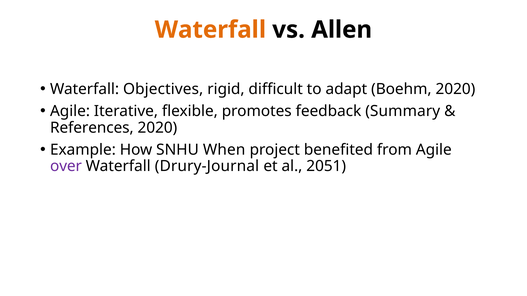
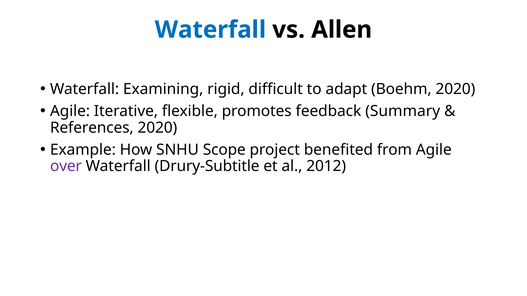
Waterfall at (210, 30) colour: orange -> blue
Objectives: Objectives -> Examining
When: When -> Scope
Drury-Journal: Drury-Journal -> Drury-Subtitle
2051: 2051 -> 2012
